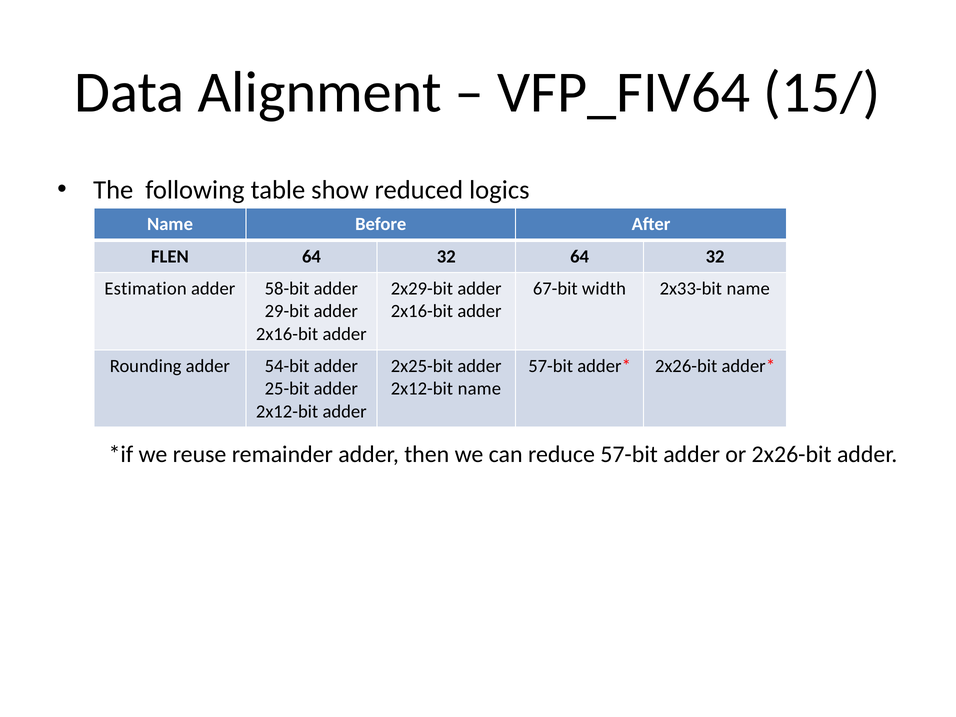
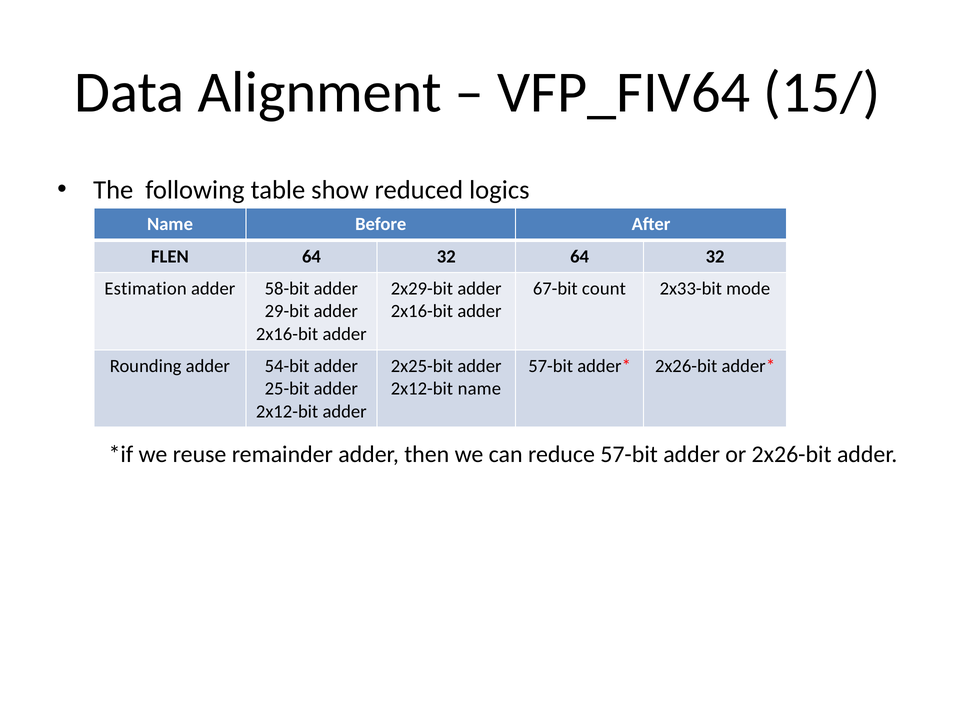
width: width -> count
2x33-bit name: name -> mode
